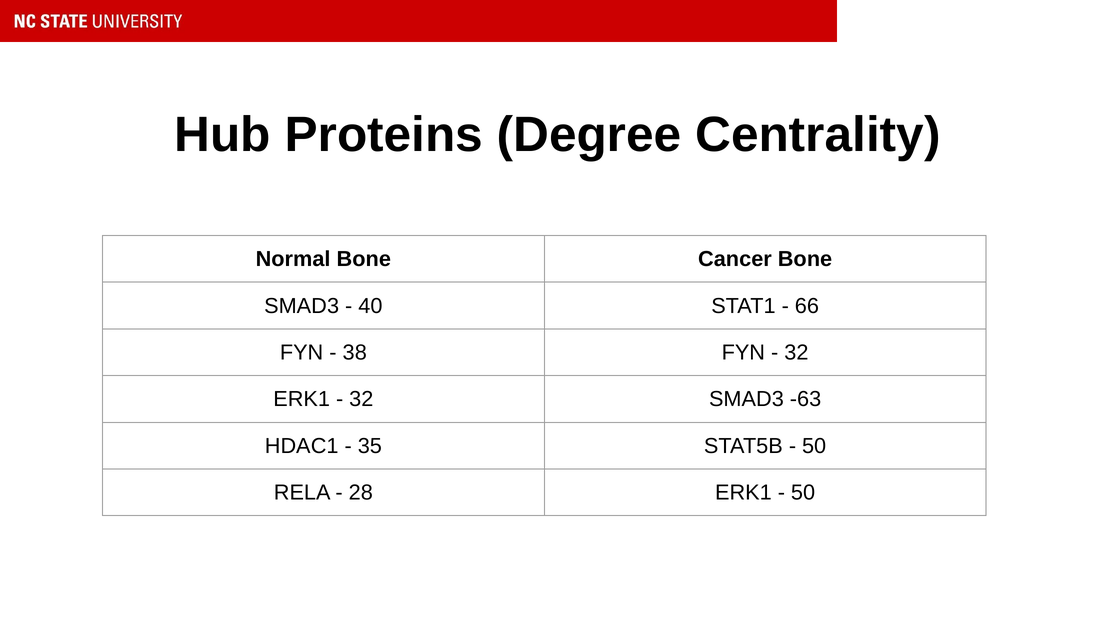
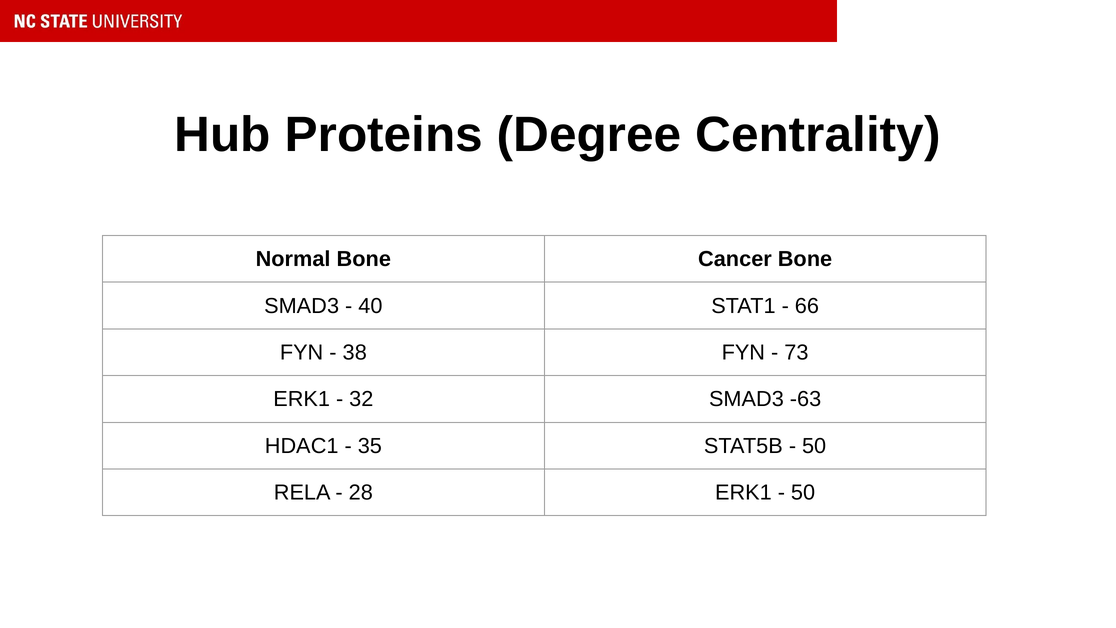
32 at (796, 352): 32 -> 73
